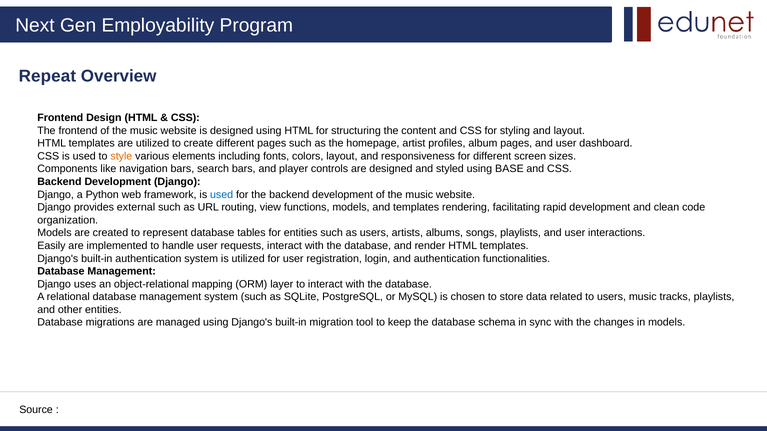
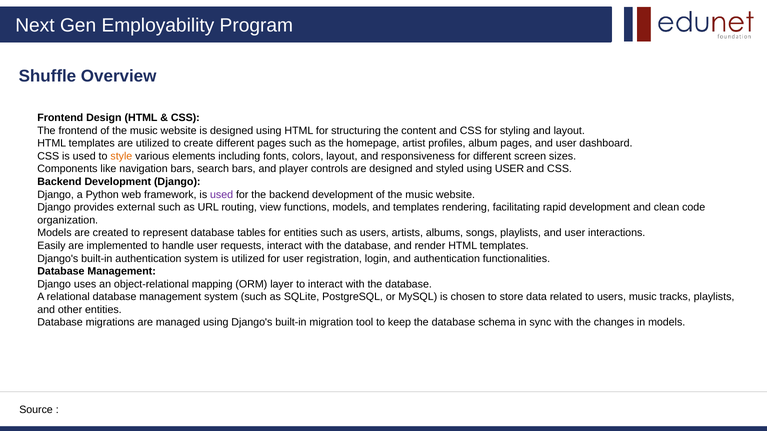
Repeat: Repeat -> Shuffle
using BASE: BASE -> USER
used at (222, 195) colour: blue -> purple
